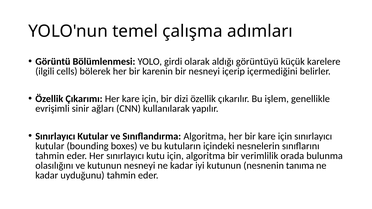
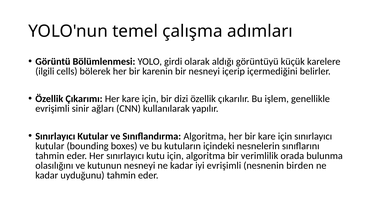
iyi kutunun: kutunun -> evrişimli
tanıma: tanıma -> birden
